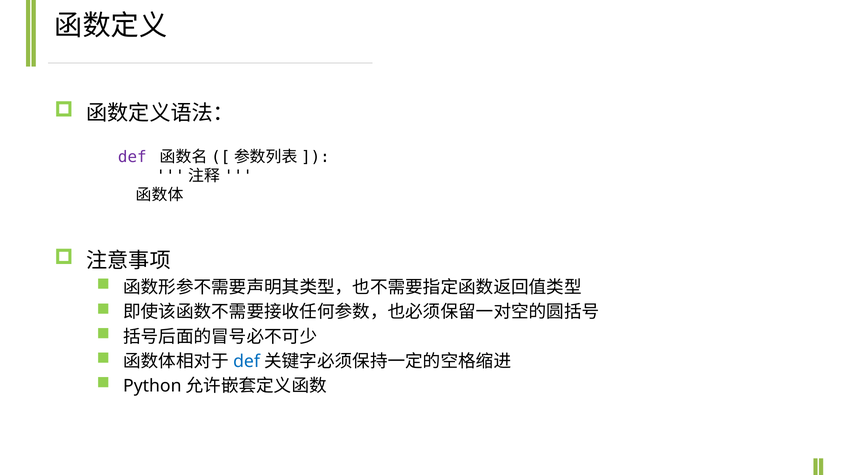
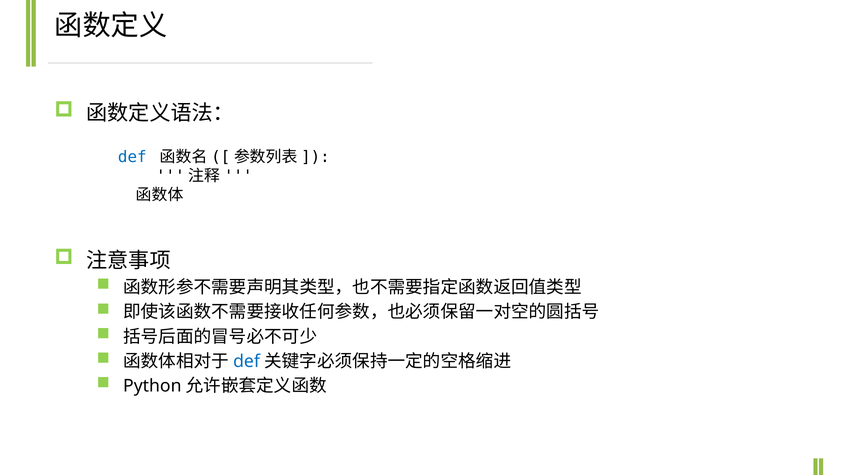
def at (132, 157) colour: purple -> blue
